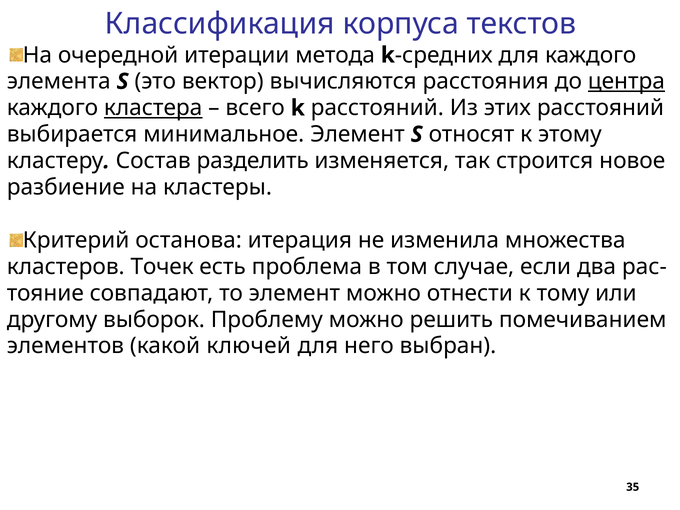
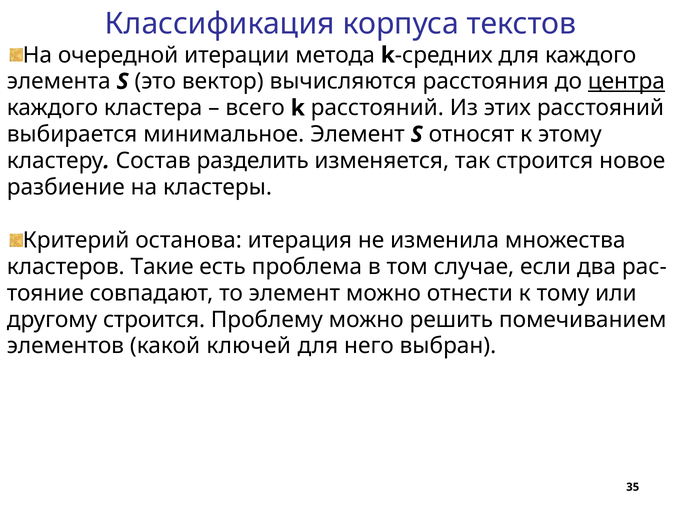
кластера underline: present -> none
Точек: Точек -> Такие
другому выборок: выборок -> строится
